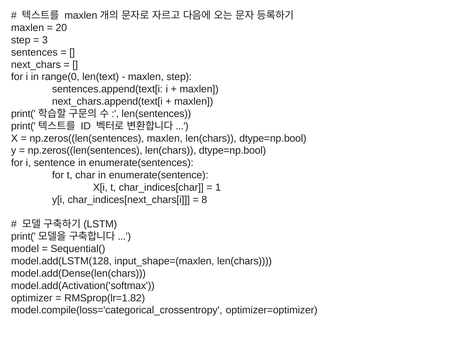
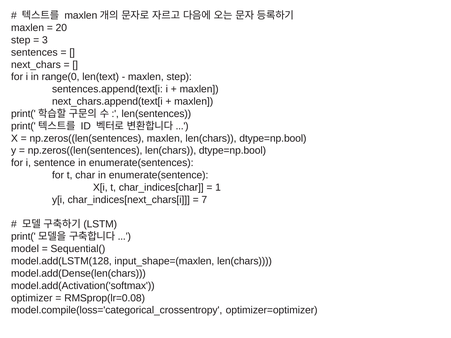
8: 8 -> 7
RMSprop(lr=1.82: RMSprop(lr=1.82 -> RMSprop(lr=0.08
